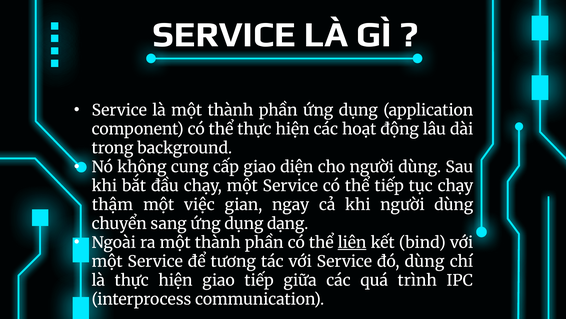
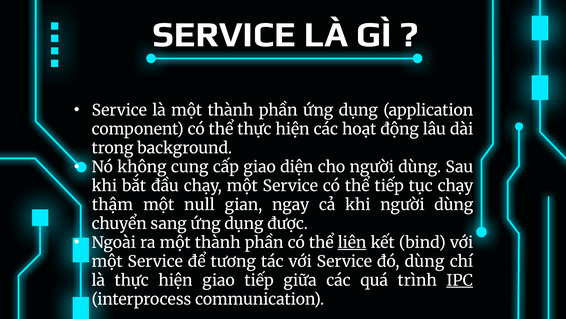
việc: việc -> null
dạng: dạng -> được
IPC underline: none -> present
